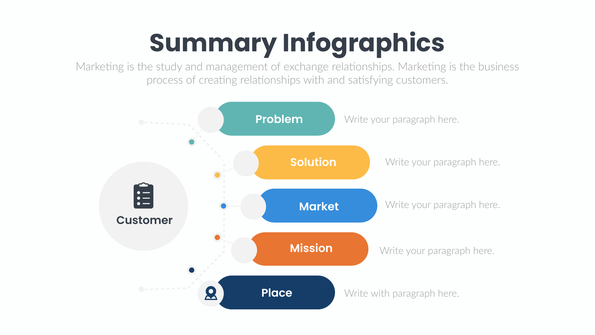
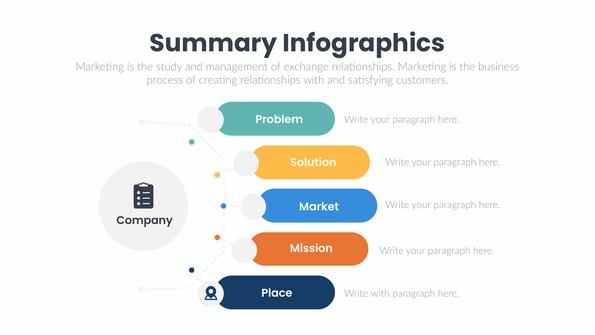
Customer: Customer -> Company
